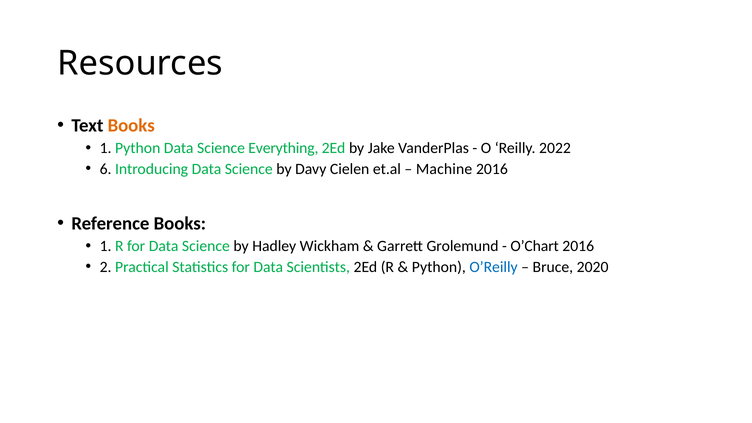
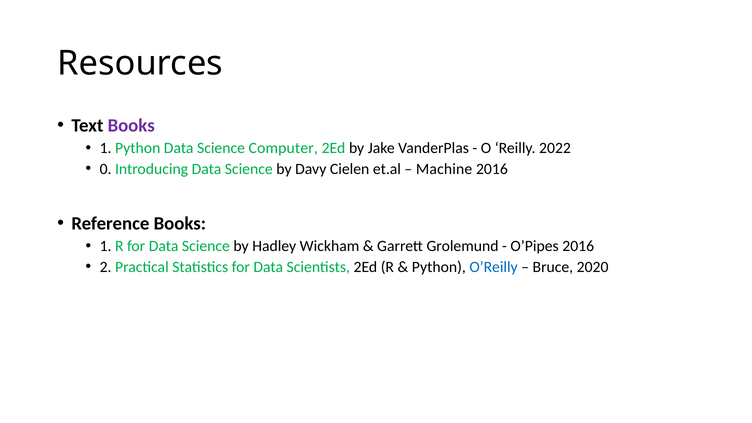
Books at (131, 125) colour: orange -> purple
Everything: Everything -> Computer
6: 6 -> 0
O’Chart: O’Chart -> O’Pipes
